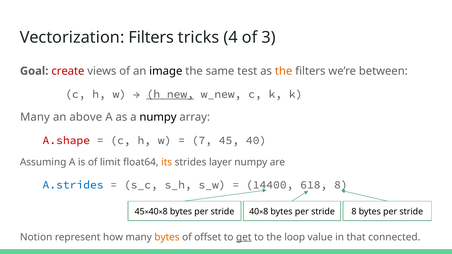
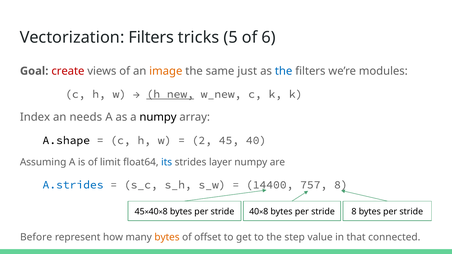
4: 4 -> 5
3: 3 -> 6
image colour: black -> orange
test: test -> just
the at (284, 71) colour: orange -> blue
between: between -> modules
Many at (35, 117): Many -> Index
above: above -> needs
A.shape colour: red -> black
7: 7 -> 2
its colour: orange -> blue
618: 618 -> 757
Notion: Notion -> Before
get underline: present -> none
loop: loop -> step
